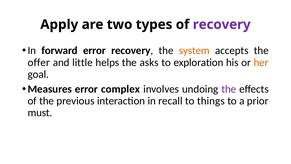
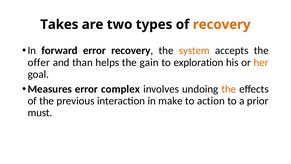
Apply: Apply -> Takes
recovery at (222, 24) colour: purple -> orange
little: little -> than
asks: asks -> gain
the at (229, 89) colour: purple -> orange
recall: recall -> make
things: things -> action
